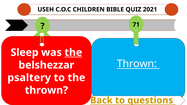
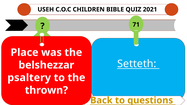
Sleep: Sleep -> Place
the at (73, 53) underline: present -> none
Thrown at (137, 64): Thrown -> Setteth
